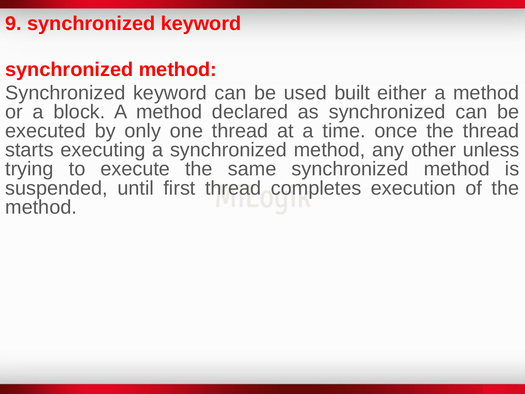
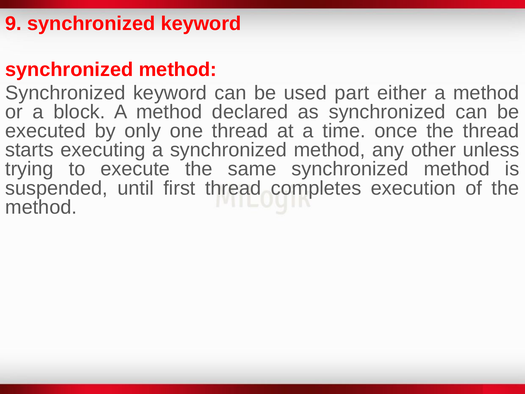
built: built -> part
